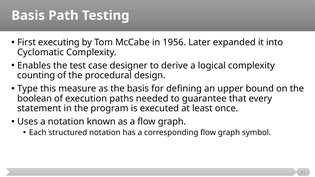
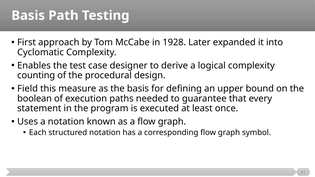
executing: executing -> approach
1956: 1956 -> 1928
Type: Type -> Field
